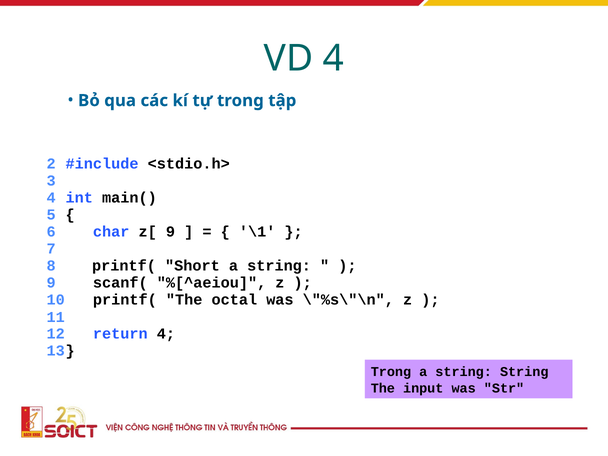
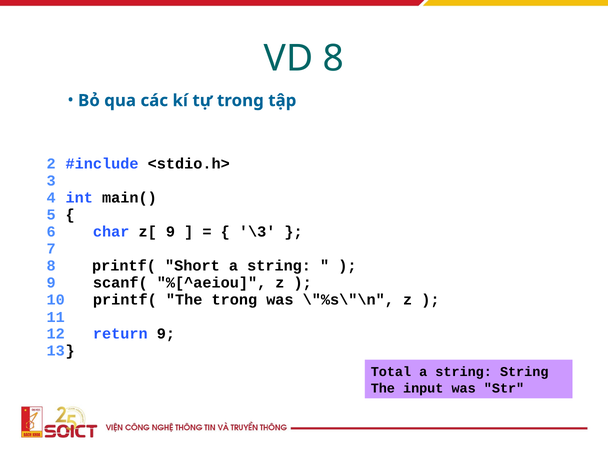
VD 4: 4 -> 8
\1: \1 -> \3
octal: octal -> trong
return 4: 4 -> 9
Trong: Trong -> Total
